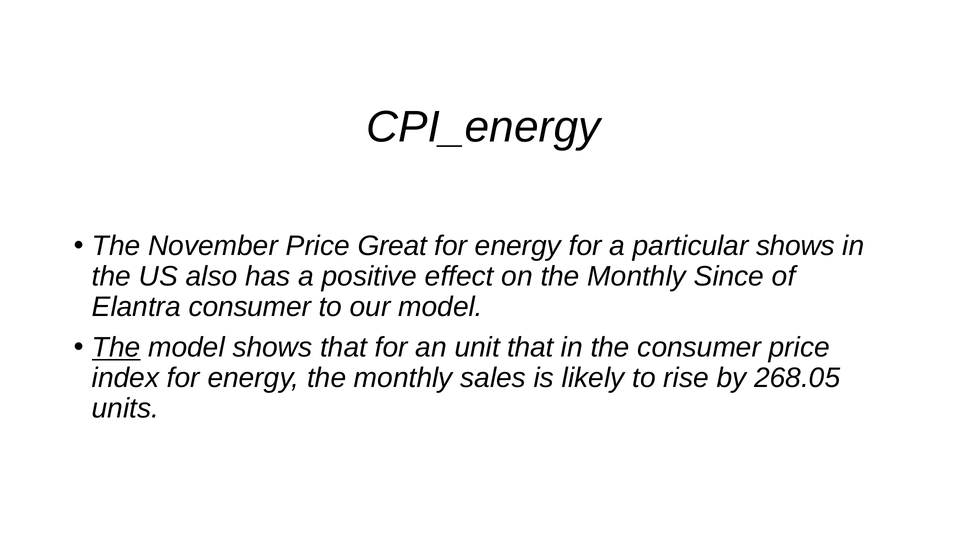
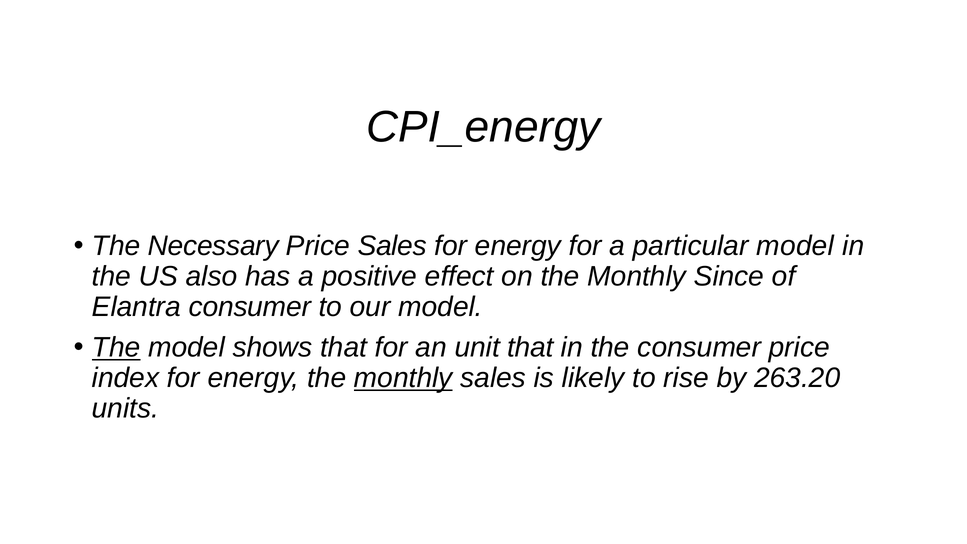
November: November -> Necessary
Price Great: Great -> Sales
particular shows: shows -> model
monthly at (403, 378) underline: none -> present
268.05: 268.05 -> 263.20
